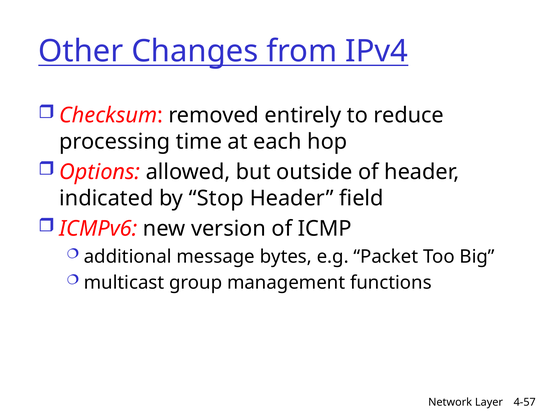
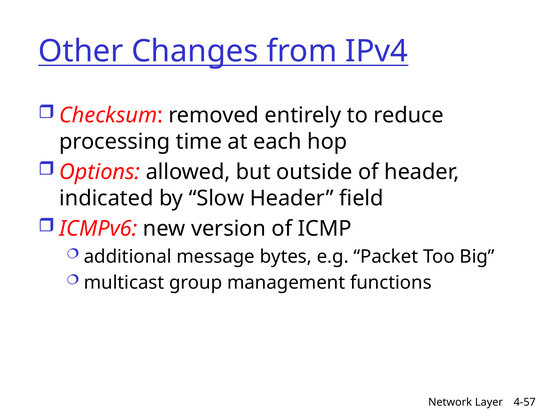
Stop: Stop -> Slow
